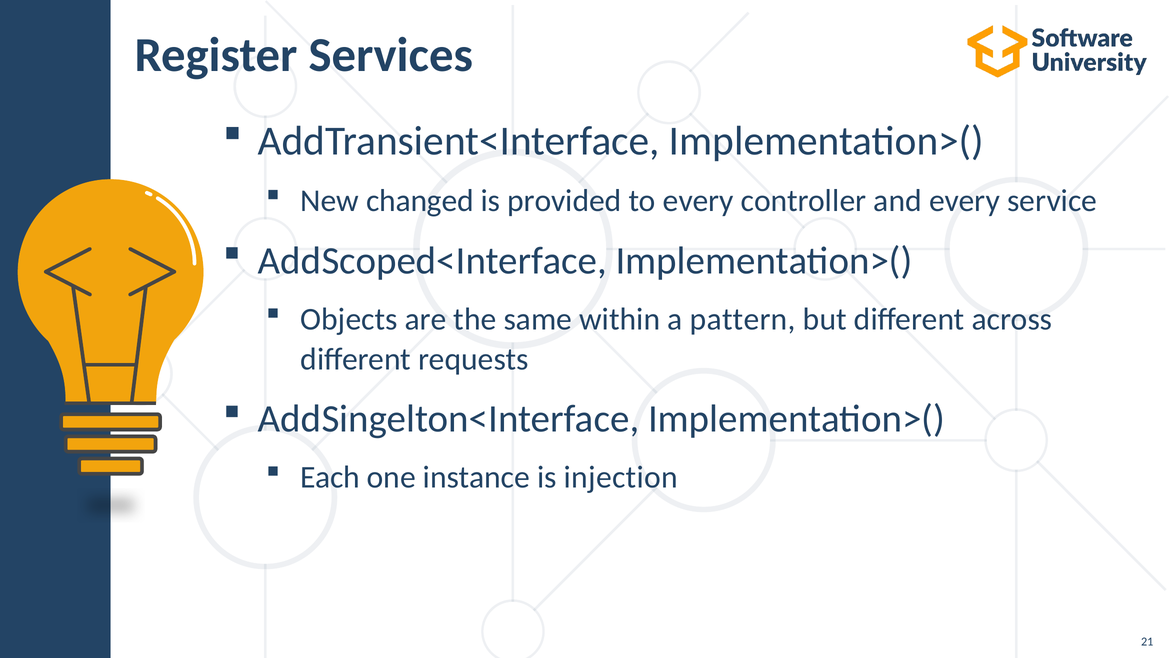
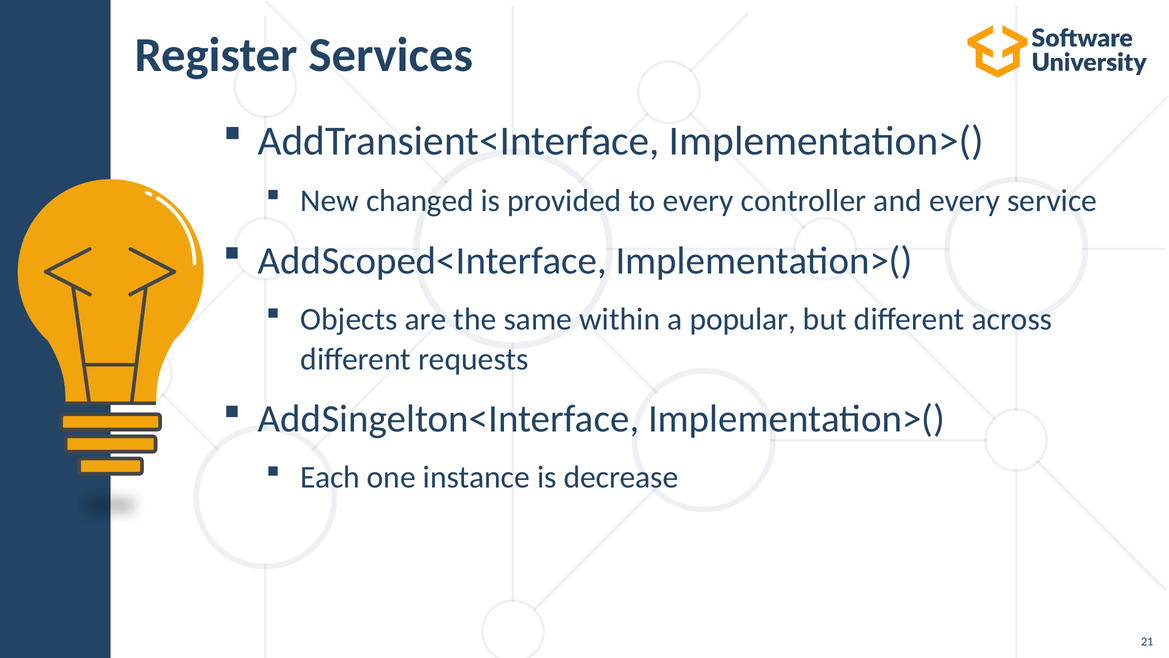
pattern: pattern -> popular
injection: injection -> decrease
